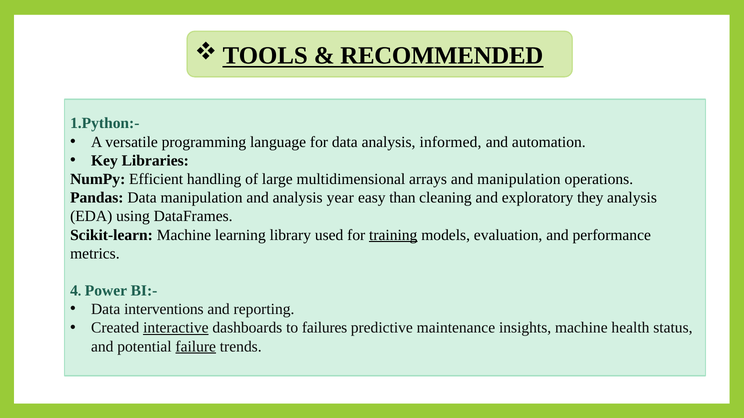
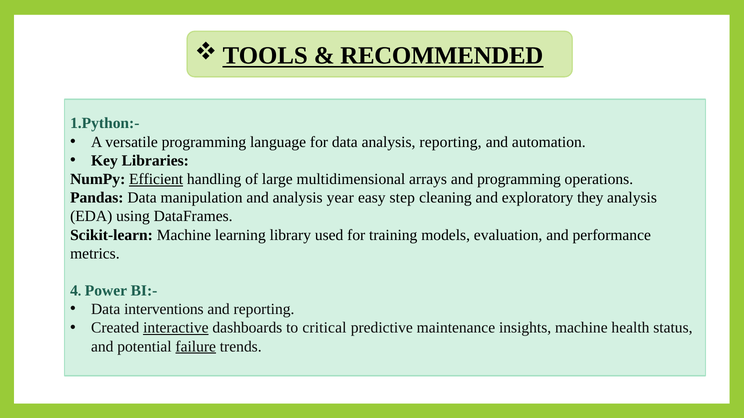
analysis informed: informed -> reporting
Efficient underline: none -> present
and manipulation: manipulation -> programming
than: than -> step
training underline: present -> none
failures: failures -> critical
